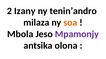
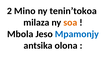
Izany: Izany -> Mino
tenin’andro: tenin’andro -> tenin’tokoa
Mpamonjy colour: purple -> blue
